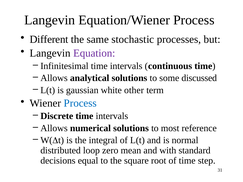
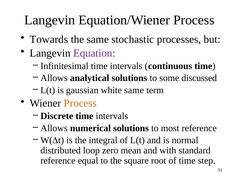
Different: Different -> Towards
white other: other -> same
Process at (80, 103) colour: blue -> orange
decisions at (58, 161): decisions -> reference
